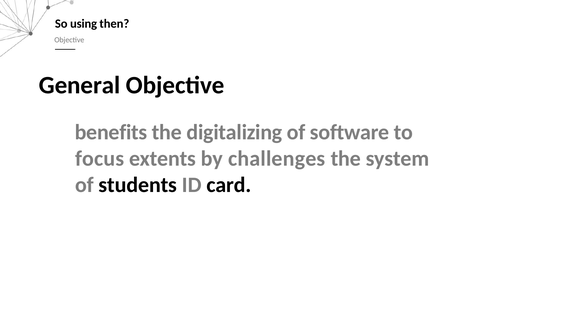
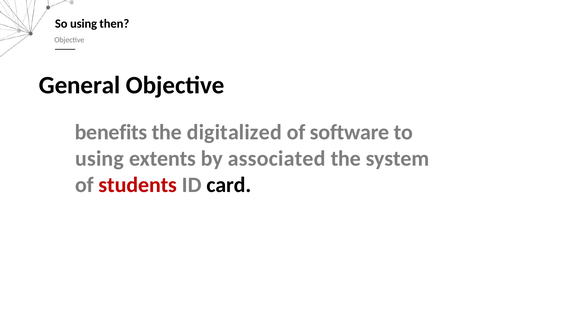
digitalizing: digitalizing -> digitalized
focus at (100, 159): focus -> using
challenges: challenges -> associated
students colour: black -> red
